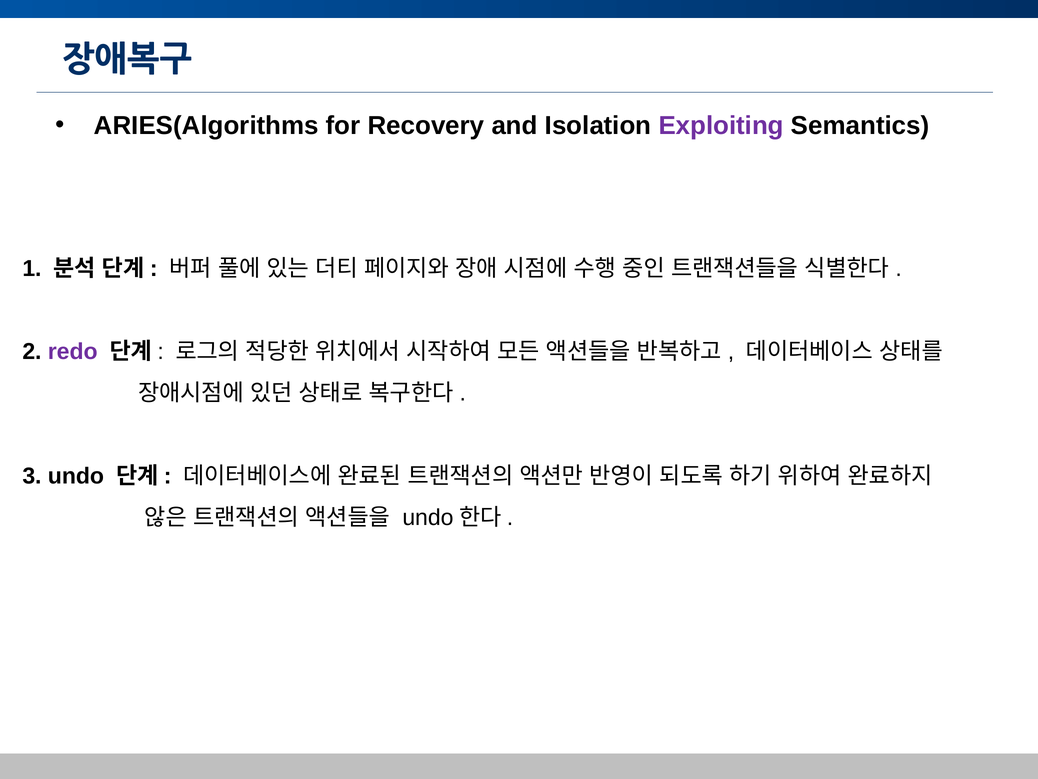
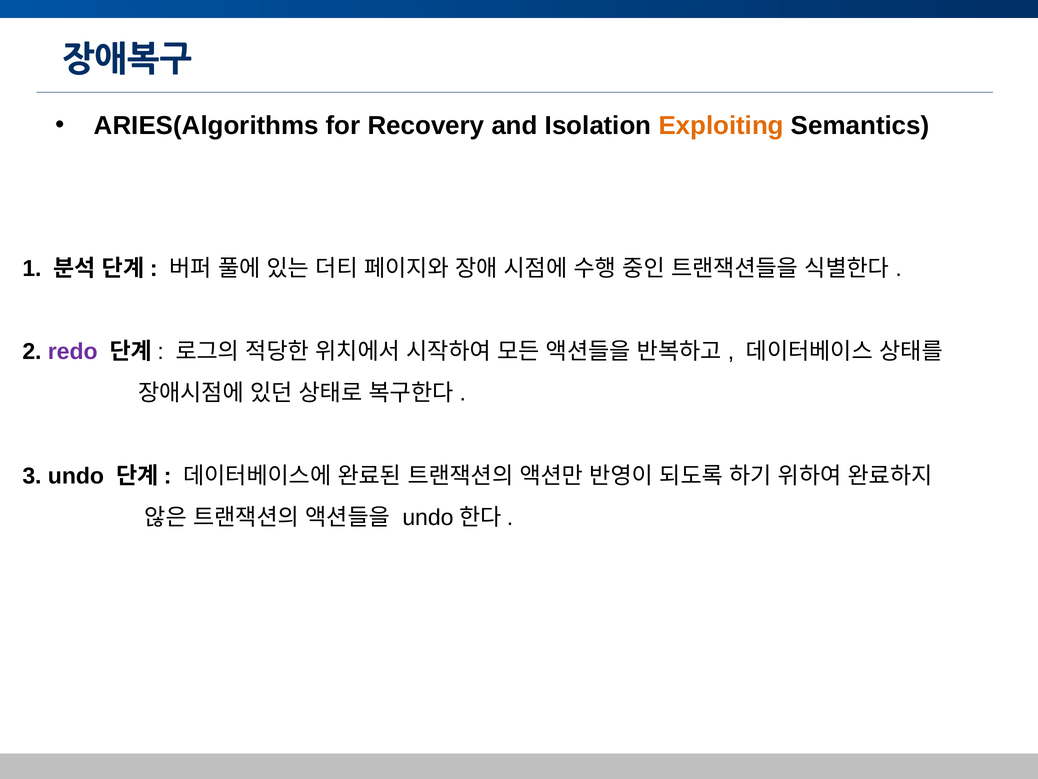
Exploiting colour: purple -> orange
